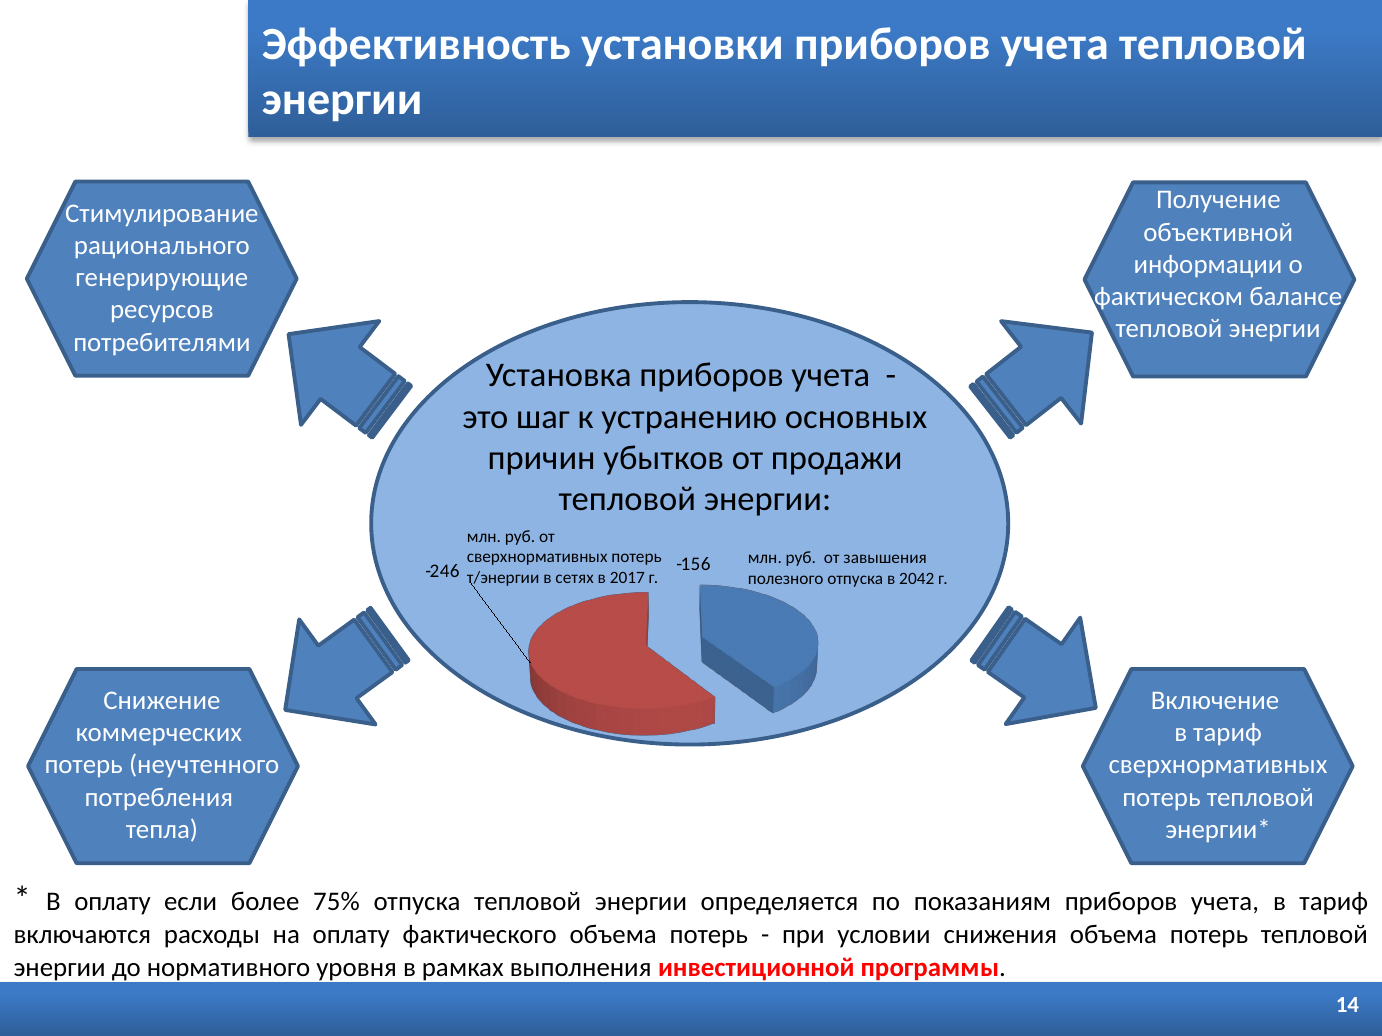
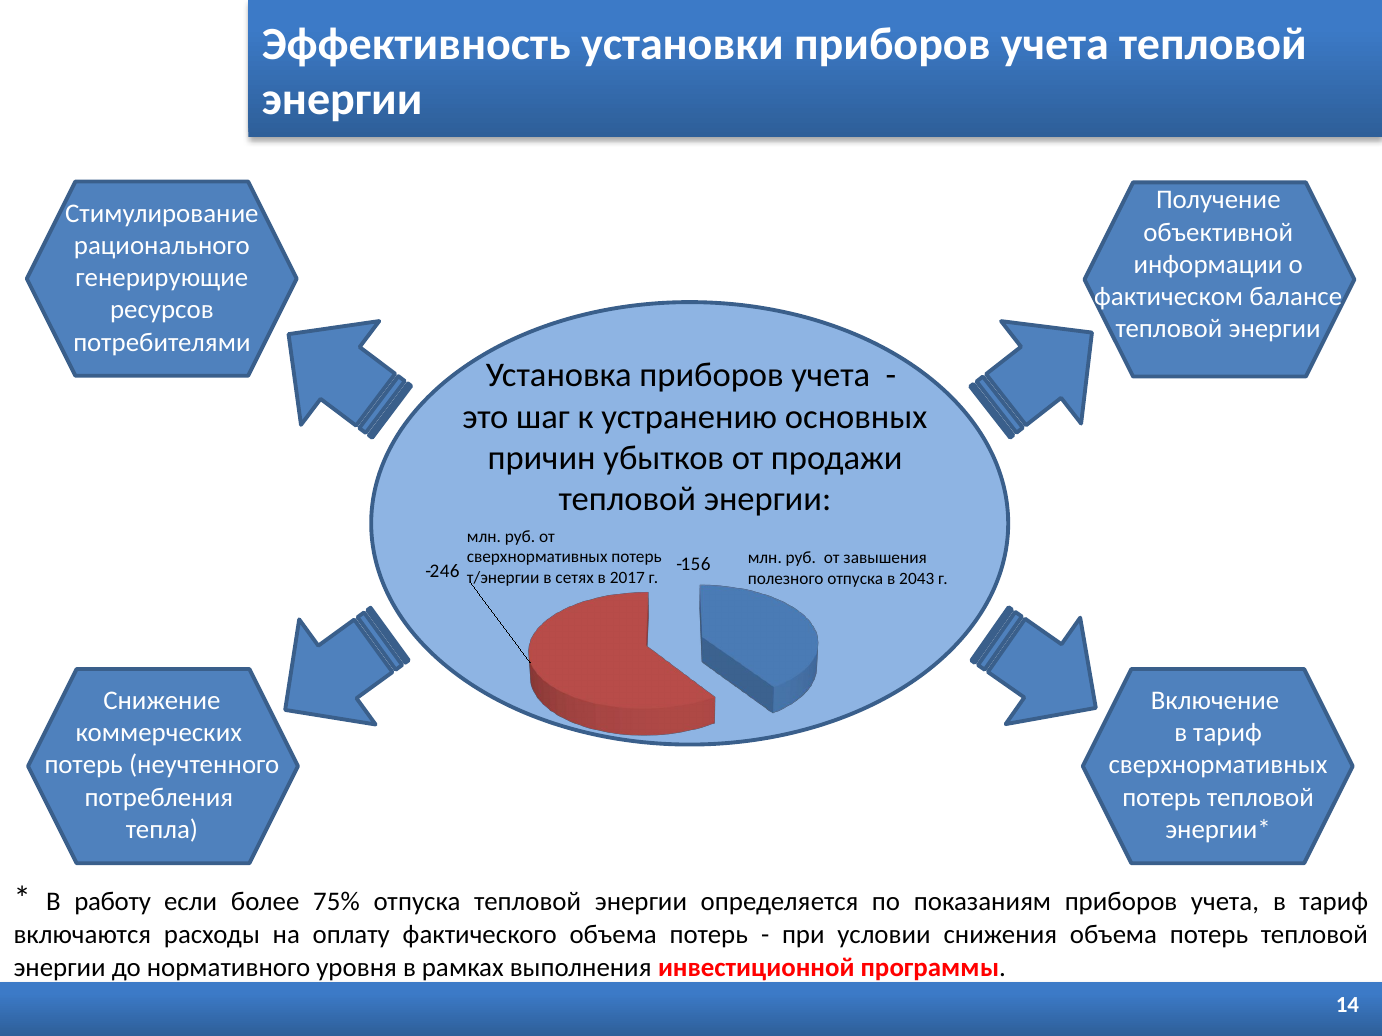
2042: 2042 -> 2043
В оплату: оплату -> работу
